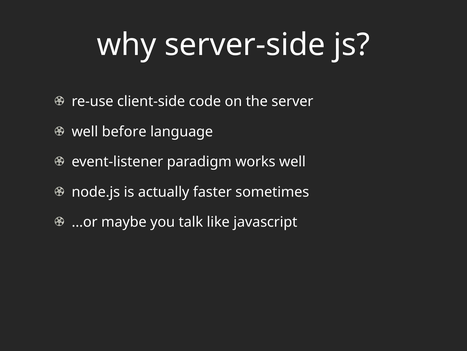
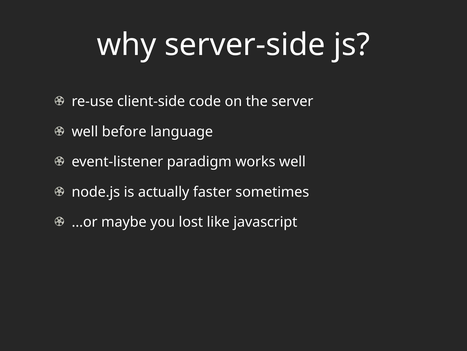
talk: talk -> lost
